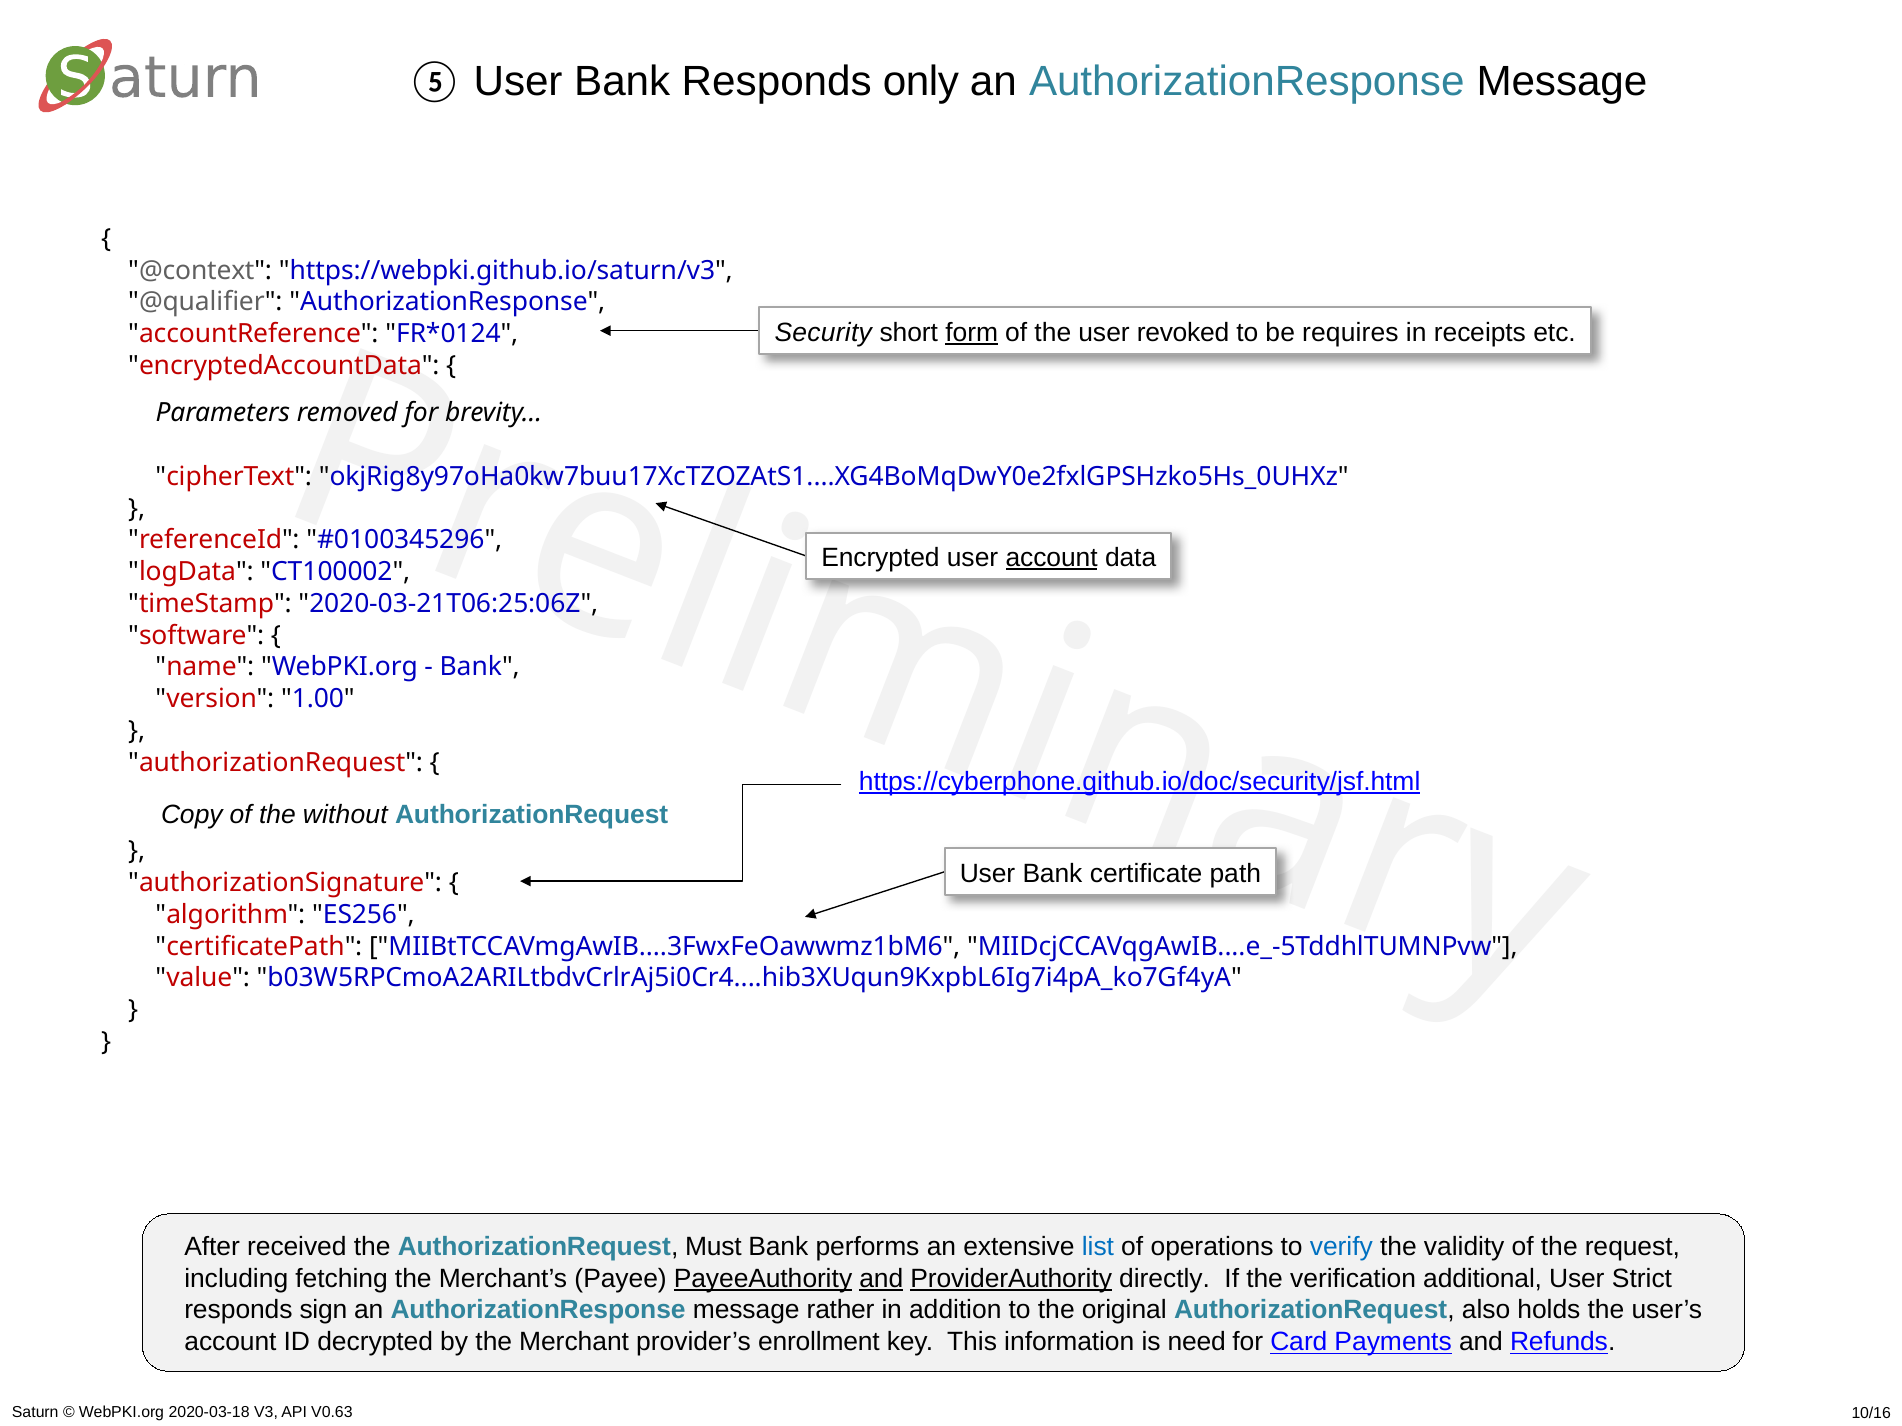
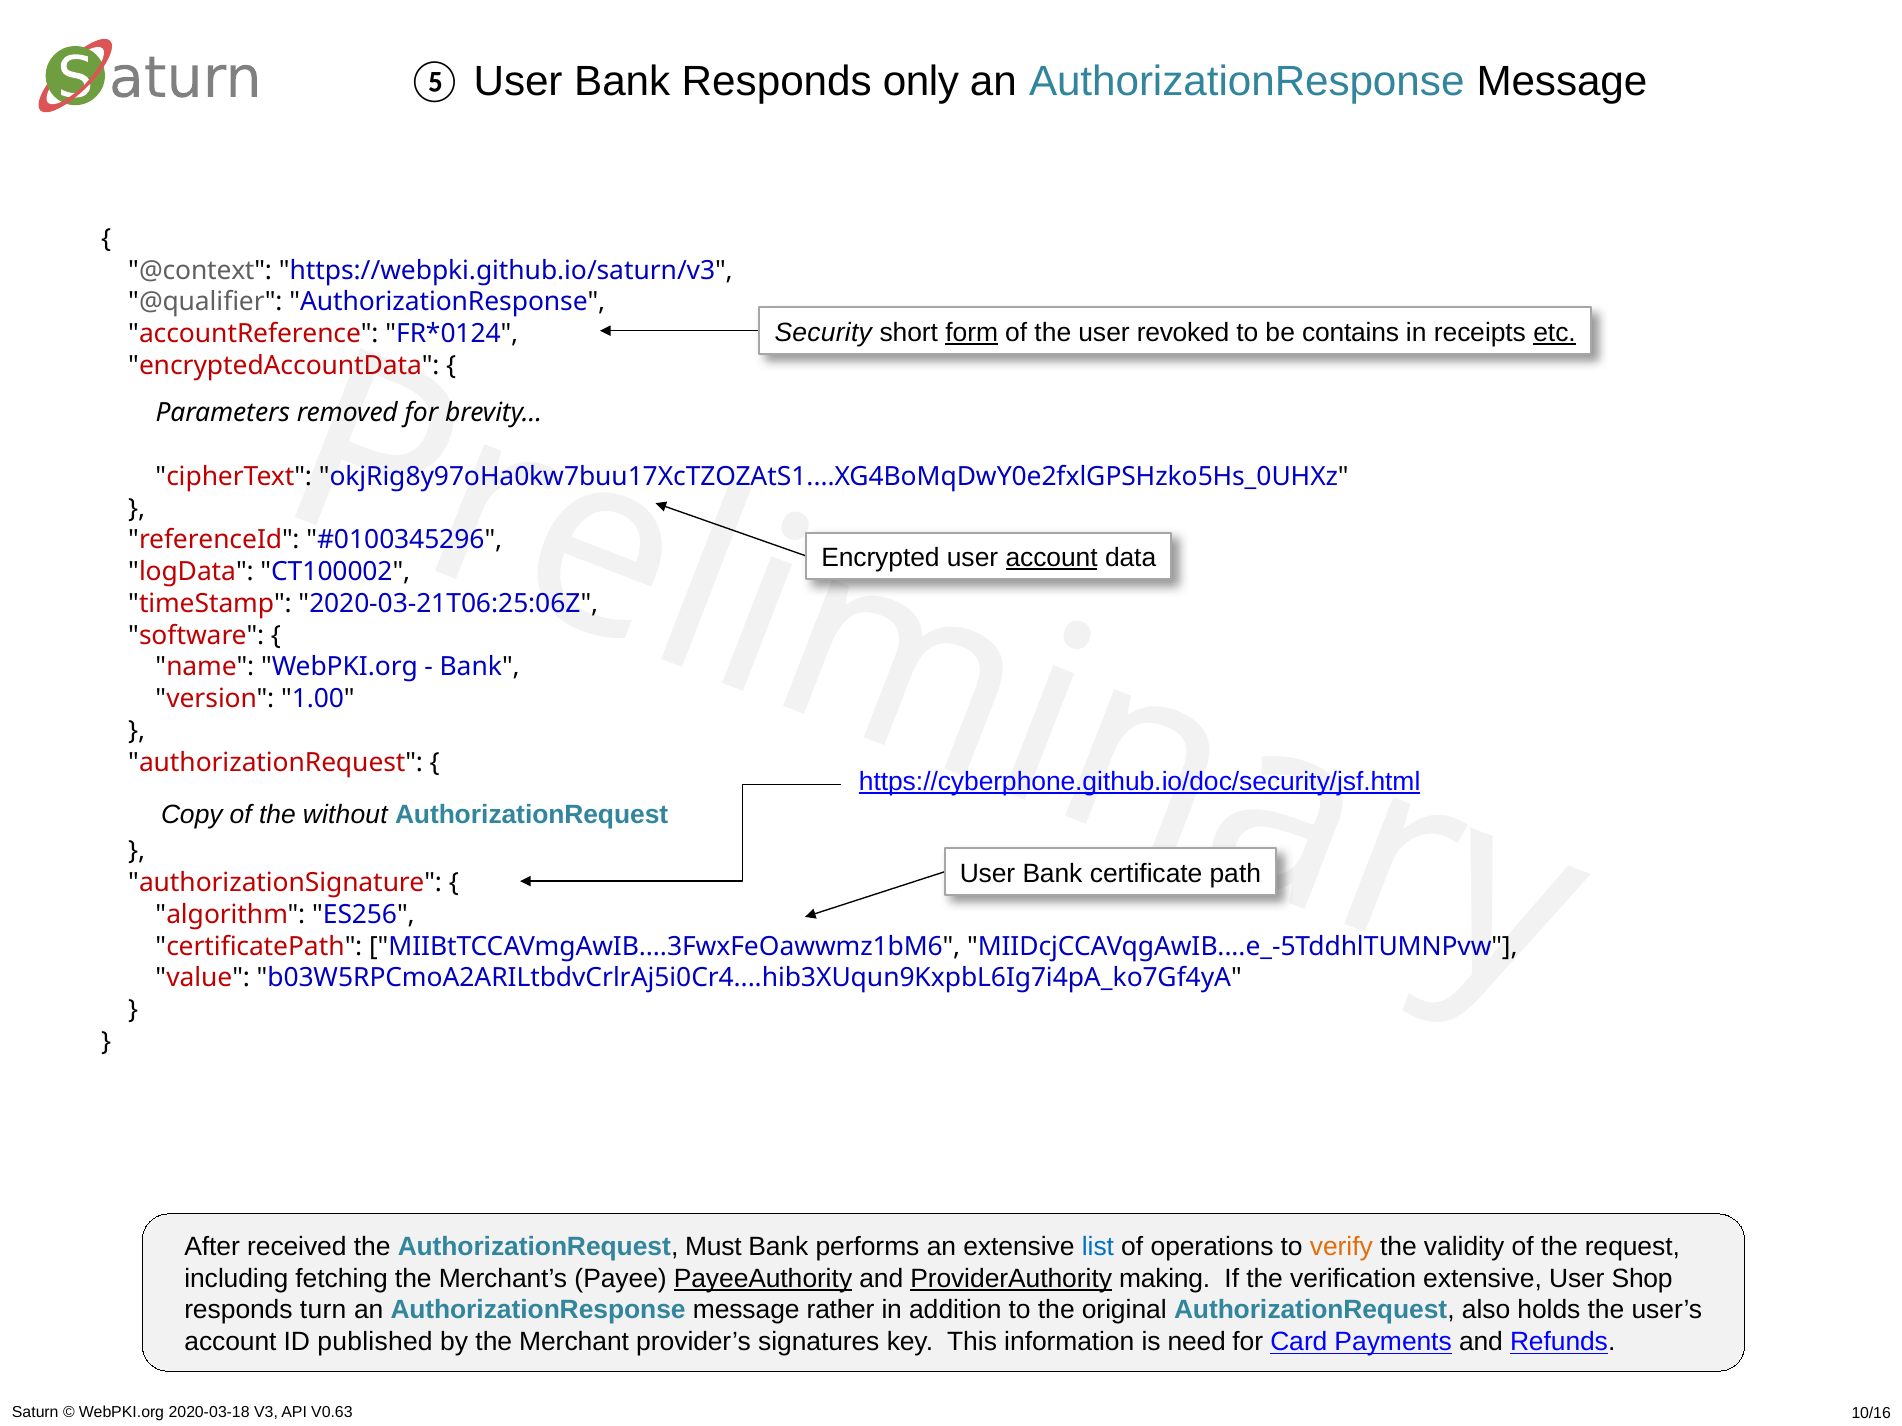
requires: requires -> contains
etc underline: none -> present
verify colour: blue -> orange
and at (881, 1279) underline: present -> none
directly: directly -> making
verification additional: additional -> extensive
Strict: Strict -> Shop
sign: sign -> turn
decrypted: decrypted -> published
enrollment: enrollment -> signatures
